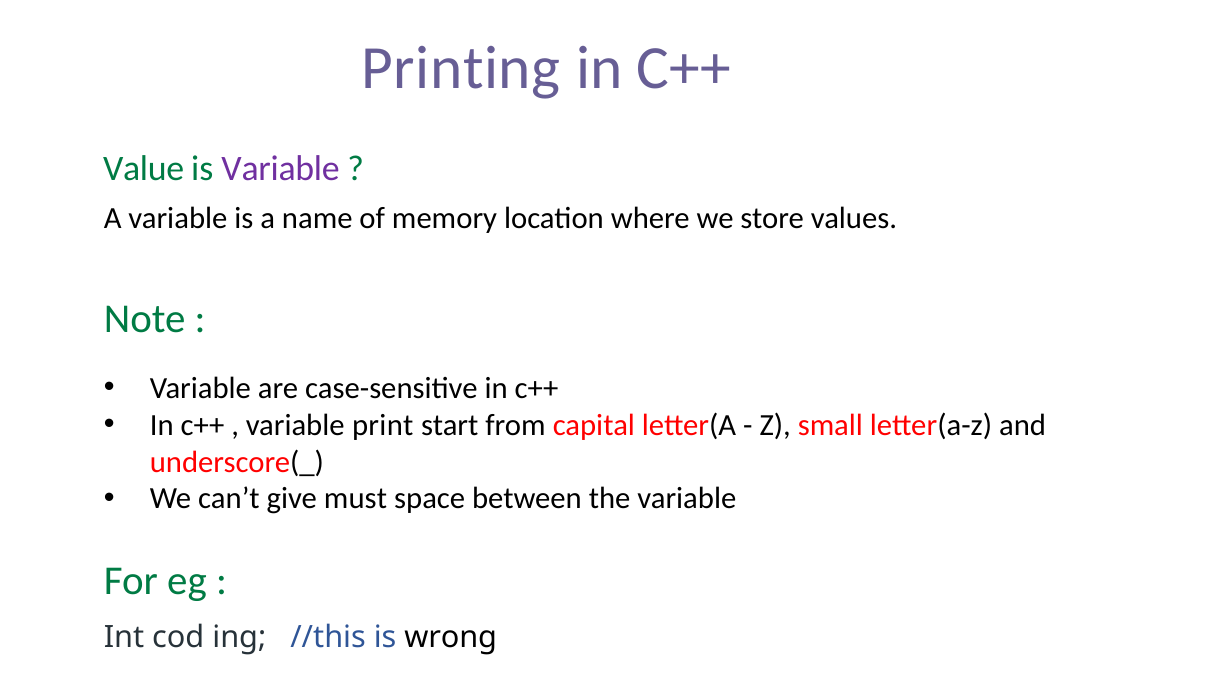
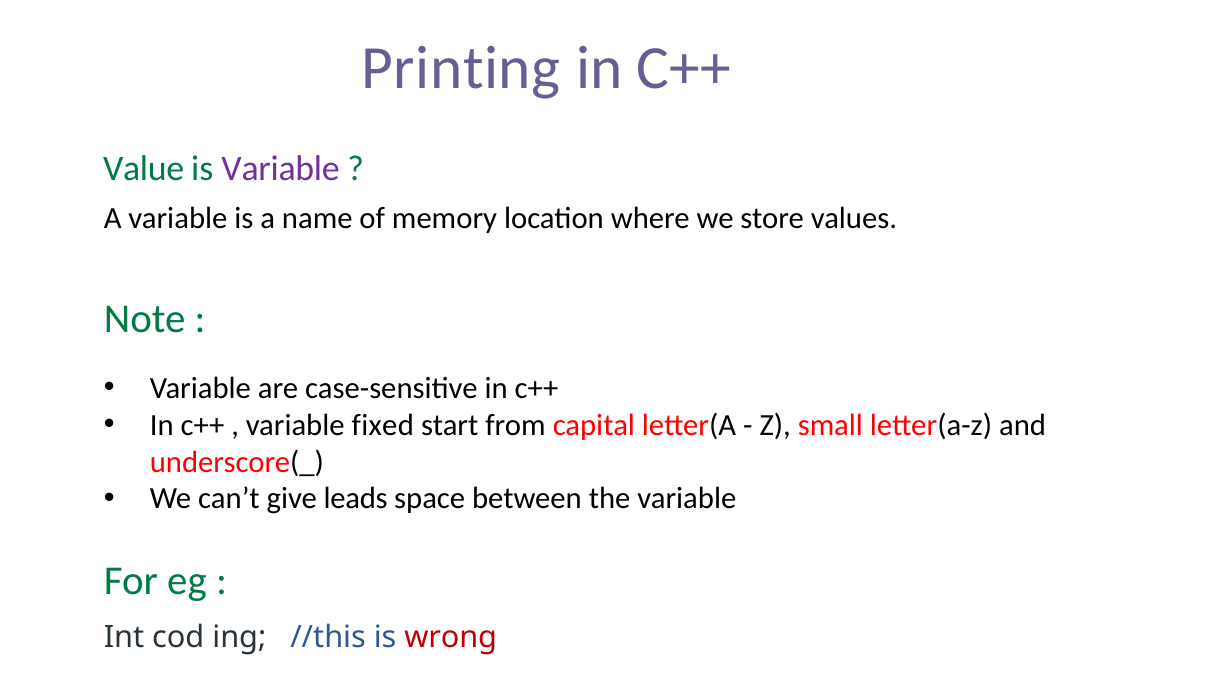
print: print -> fixed
must: must -> leads
wrong colour: black -> red
